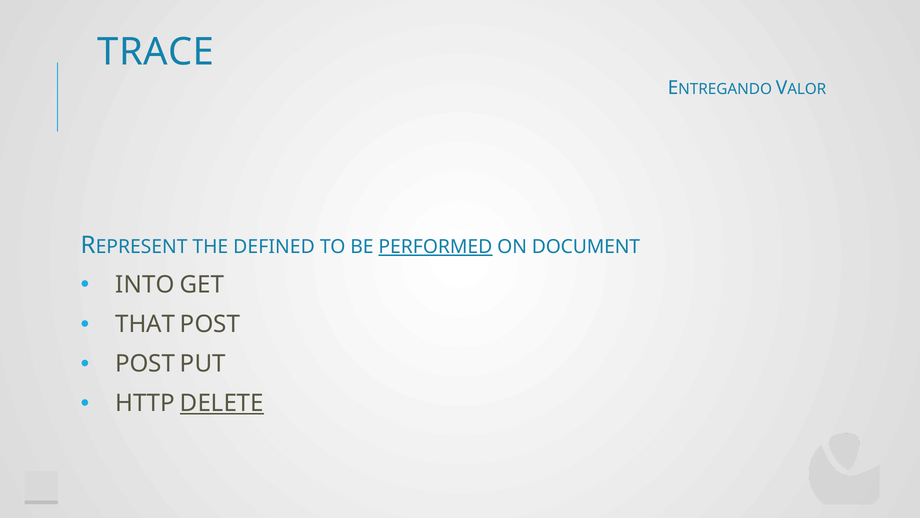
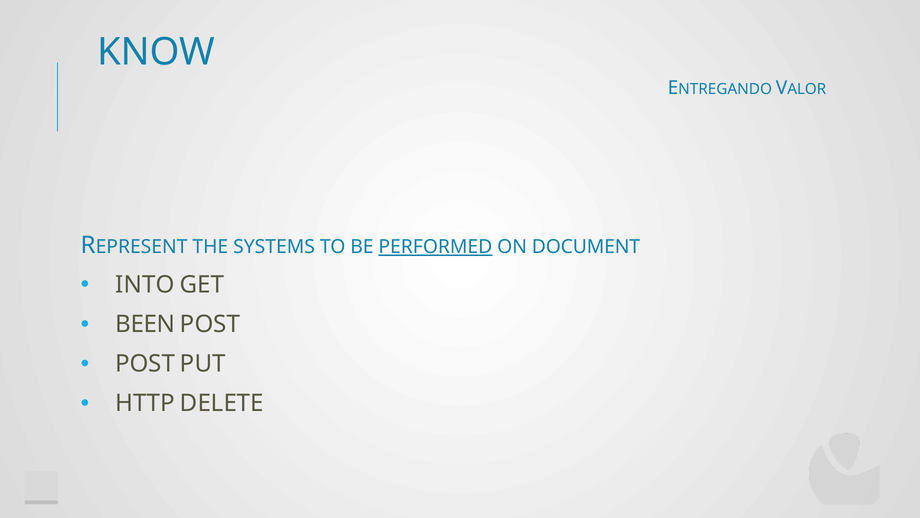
TRACE: TRACE -> KNOW
DEFINED: DEFINED -> SYSTEMS
THAT: THAT -> BEEN
DELETE underline: present -> none
